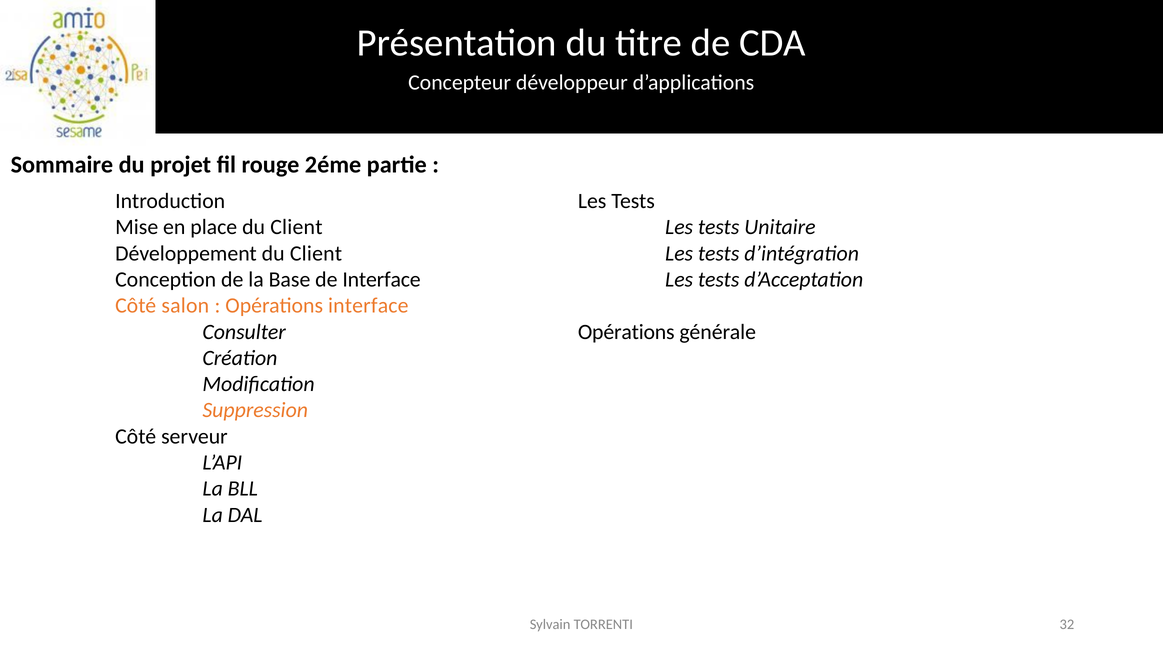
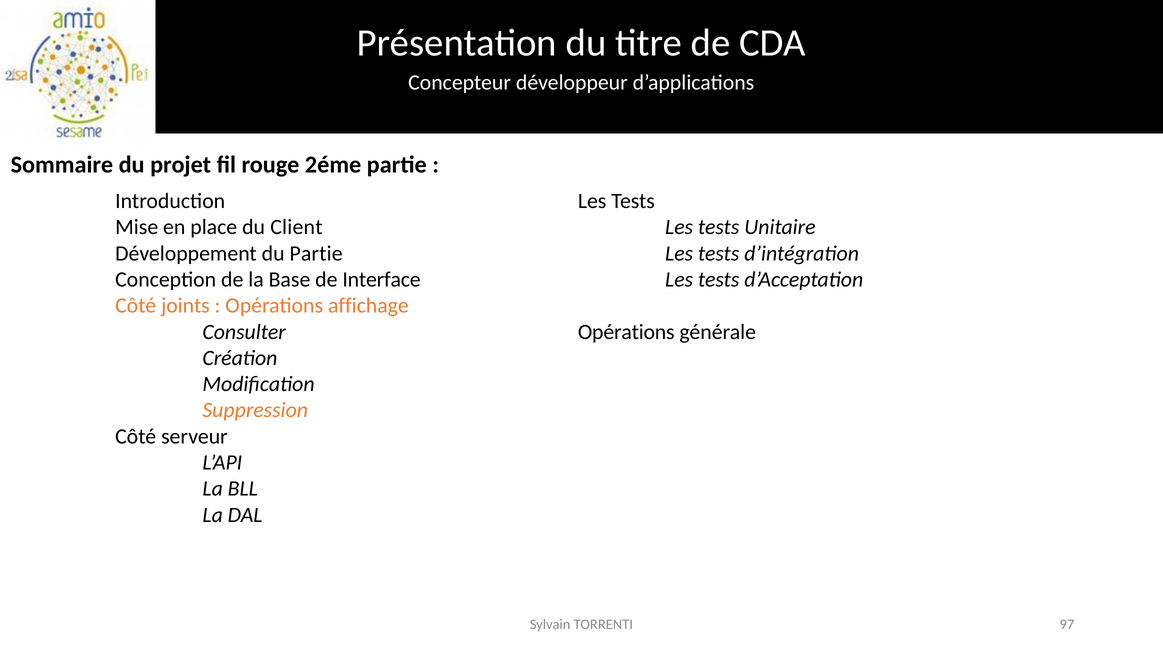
Développement du Client: Client -> Partie
salon: salon -> joints
Opérations interface: interface -> affichage
32: 32 -> 97
